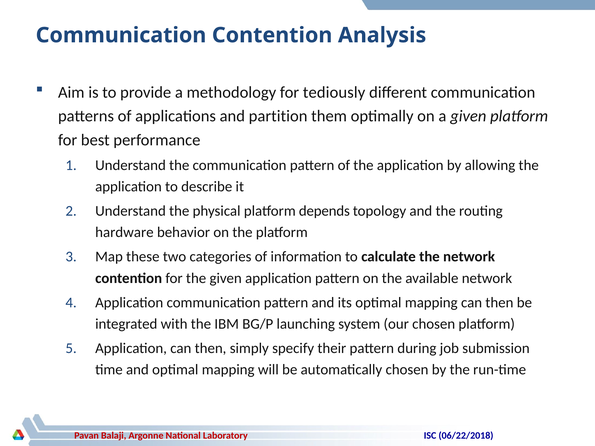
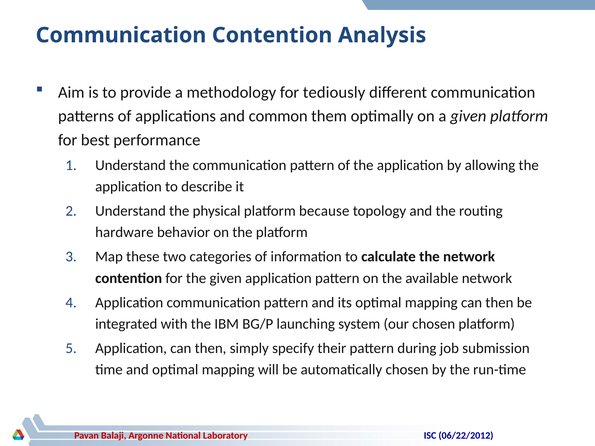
partition: partition -> common
depends: depends -> because
06/22/2018: 06/22/2018 -> 06/22/2012
